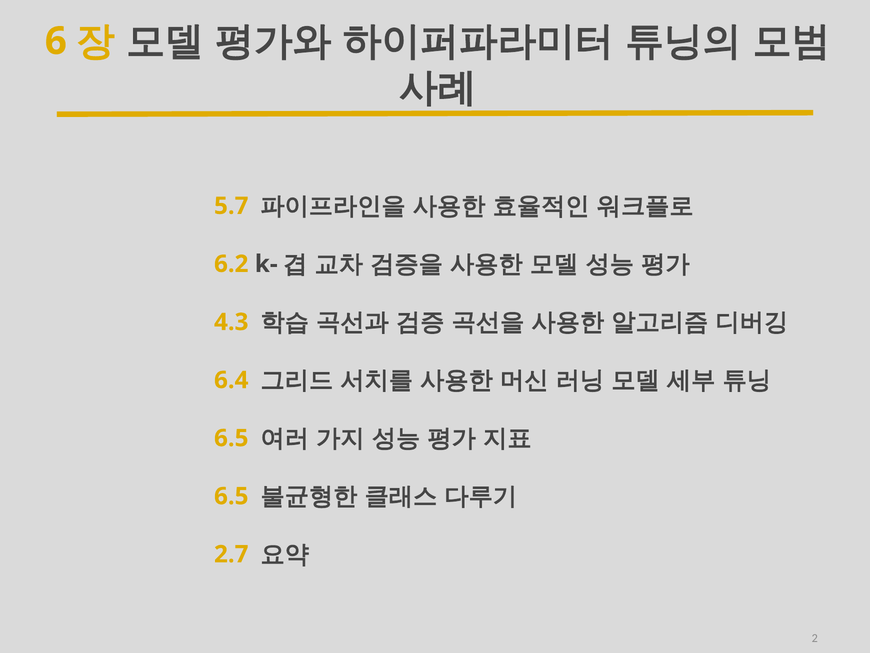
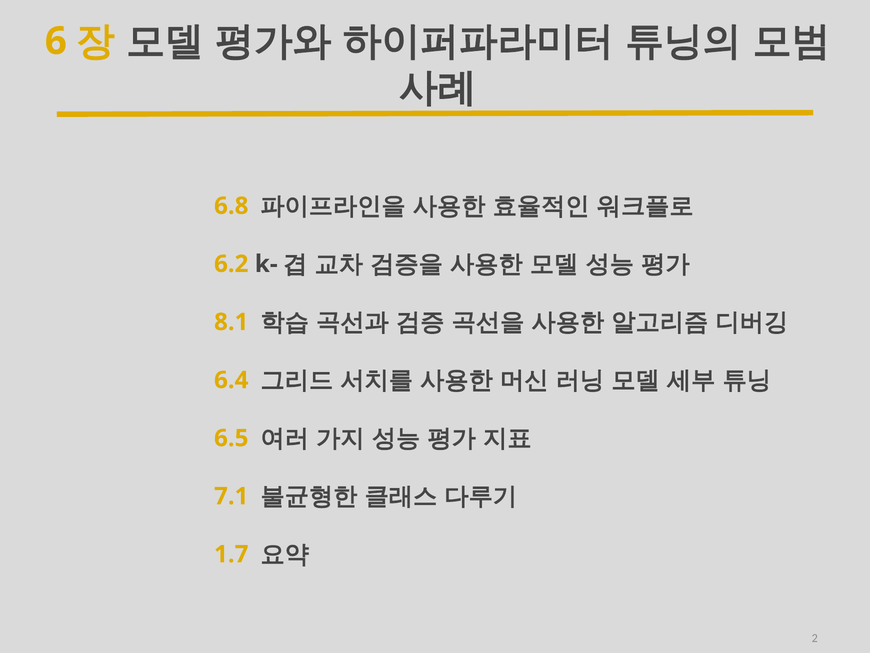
5.7: 5.7 -> 6.8
4.3: 4.3 -> 8.1
6.5 at (231, 496): 6.5 -> 7.1
2.7: 2.7 -> 1.7
